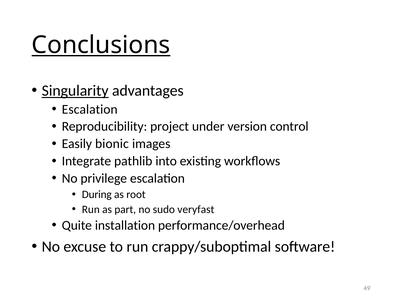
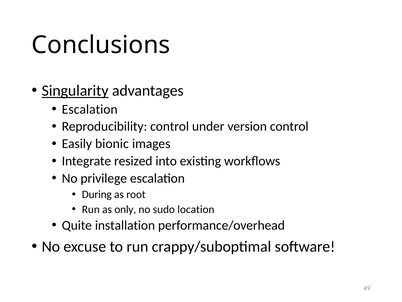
Conclusions underline: present -> none
Reproducibility project: project -> control
pathlib: pathlib -> resized
part: part -> only
veryfast: veryfast -> location
